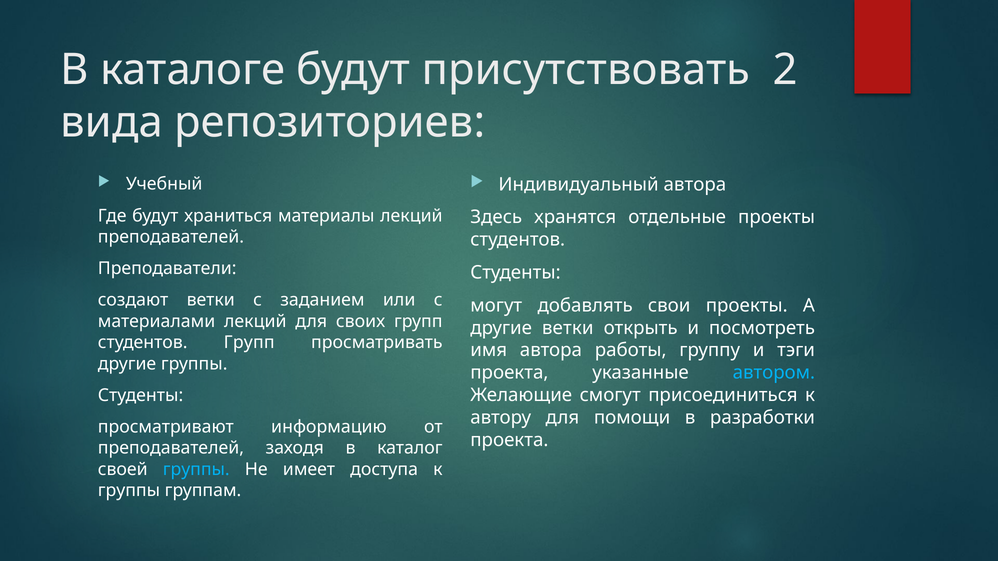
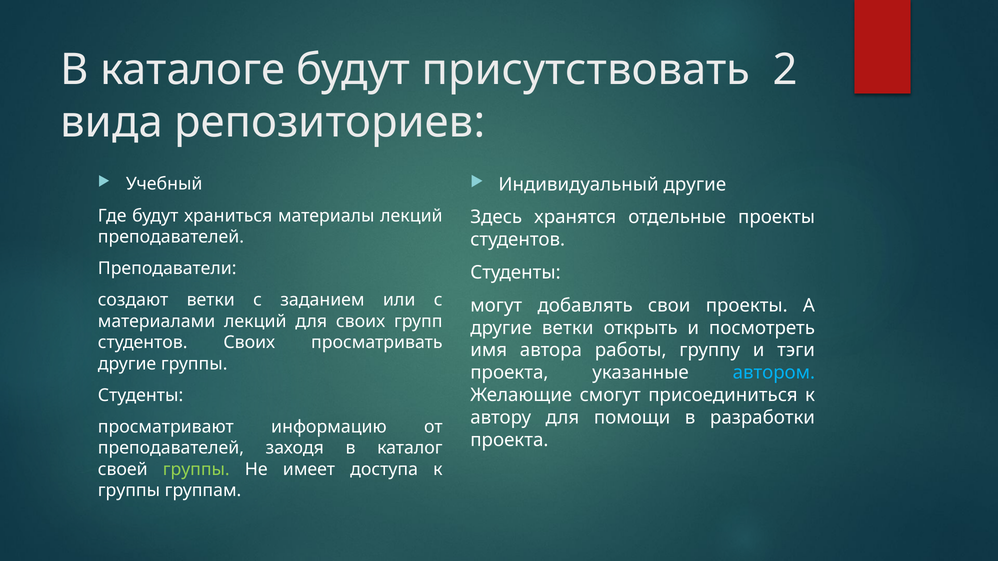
Индивидуальный автора: автора -> другие
студентов Групп: Групп -> Своих
группы at (196, 470) colour: light blue -> light green
